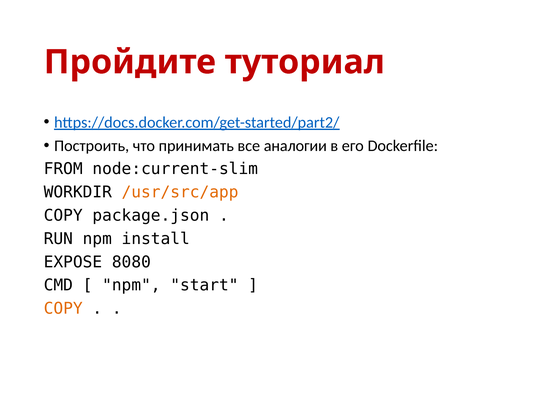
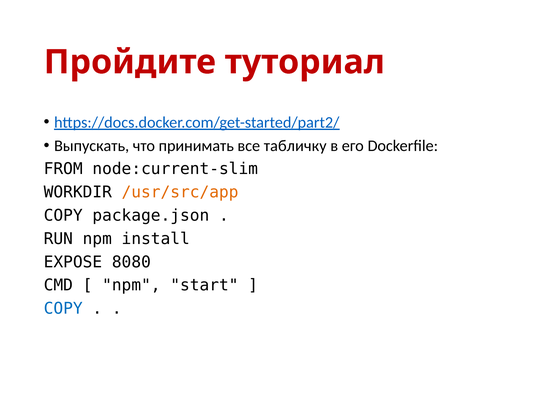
Построить: Построить -> Выпускать
аналогии: аналогии -> табличку
COPY at (63, 309) colour: orange -> blue
